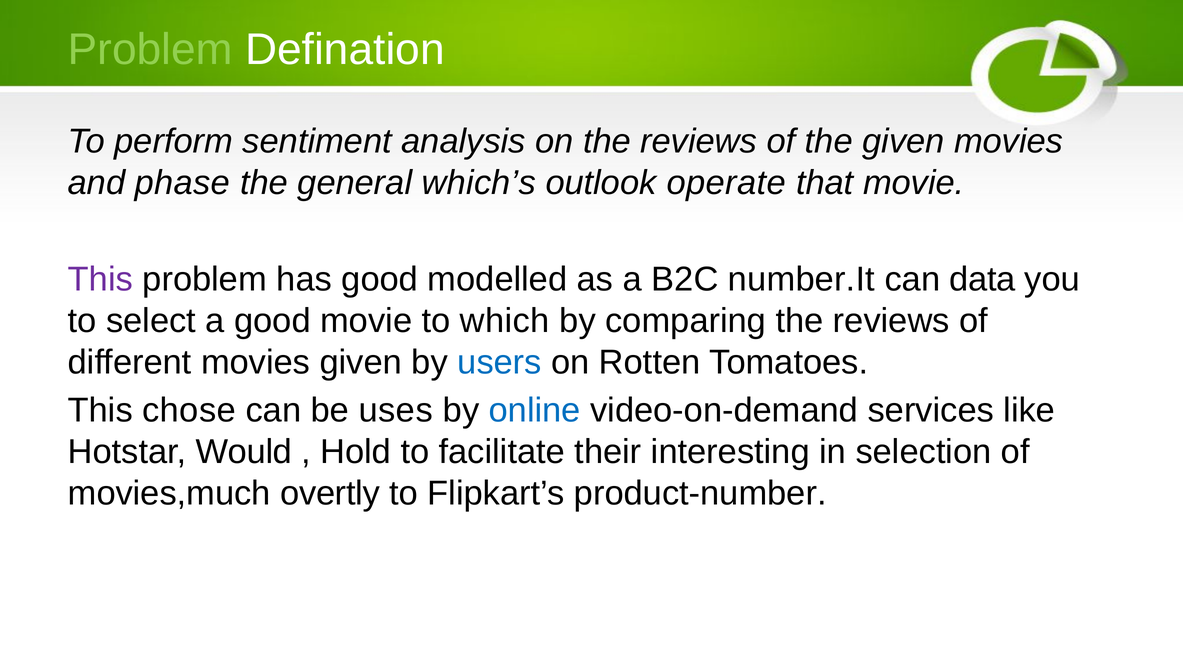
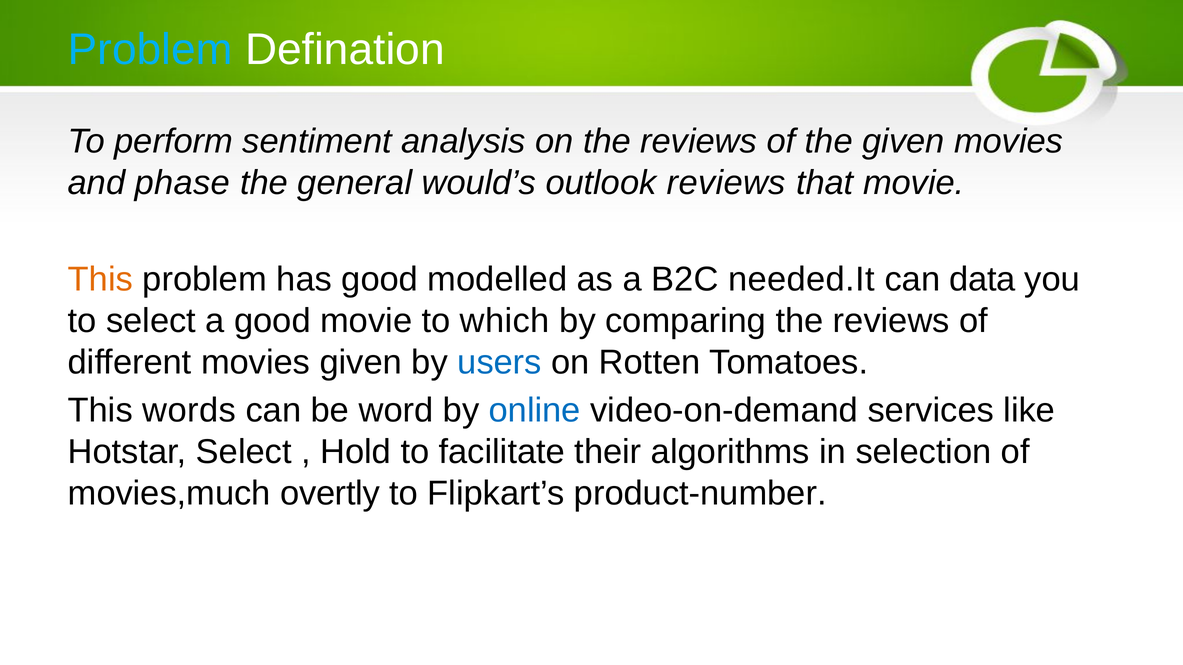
Problem at (150, 50) colour: light green -> light blue
which’s: which’s -> would’s
outlook operate: operate -> reviews
This at (100, 280) colour: purple -> orange
number.It: number.It -> needed.It
chose: chose -> words
uses: uses -> word
Hotstar Would: Would -> Select
interesting: interesting -> algorithms
